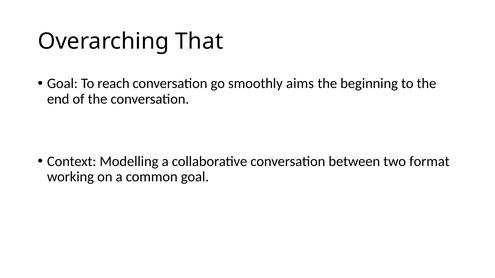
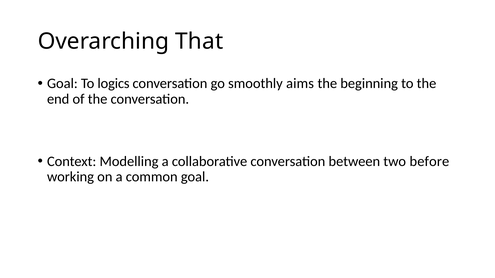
reach: reach -> logics
format: format -> before
